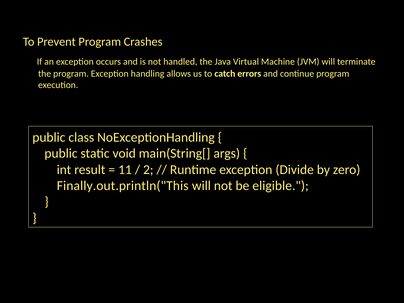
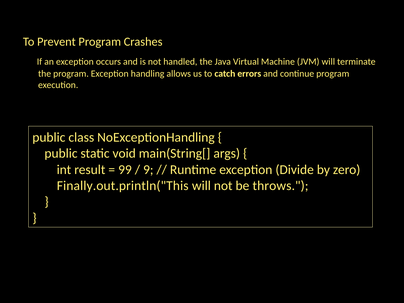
11: 11 -> 99
2: 2 -> 9
eligible: eligible -> throws
